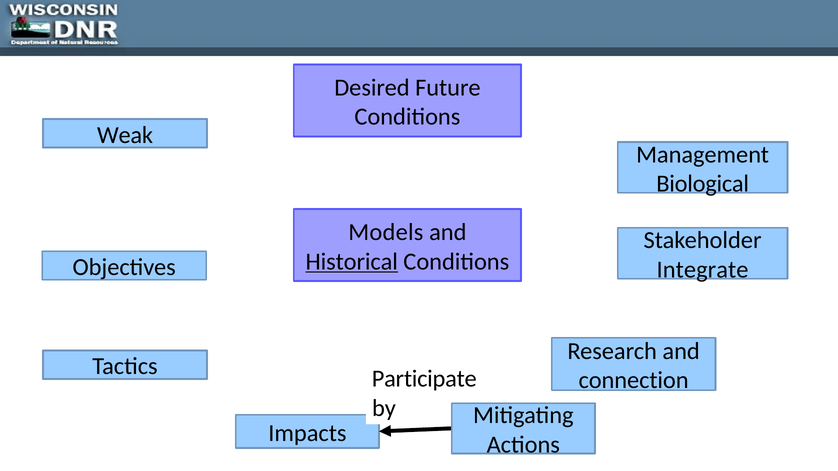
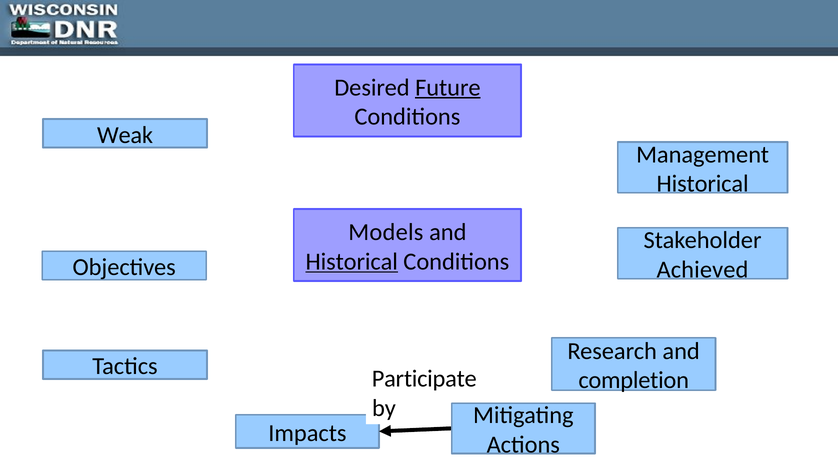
Future underline: none -> present
Biological at (703, 184): Biological -> Historical
Integrate: Integrate -> Achieved
connection: connection -> completion
